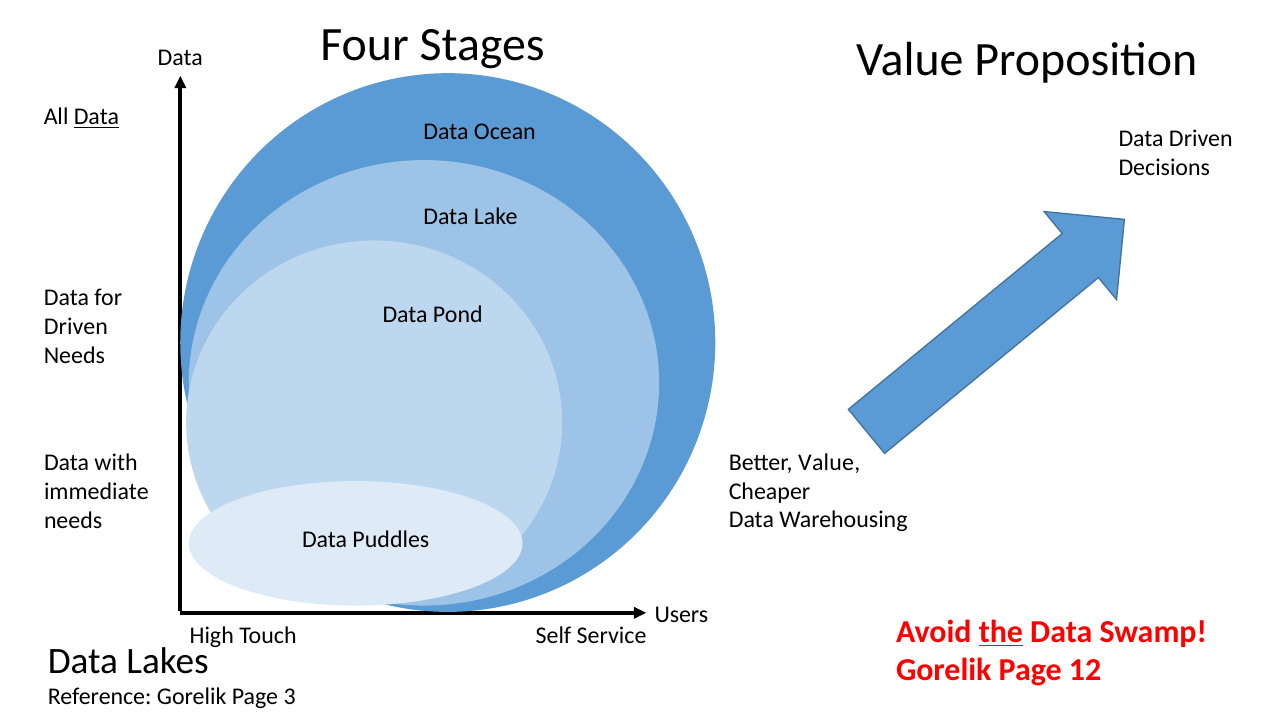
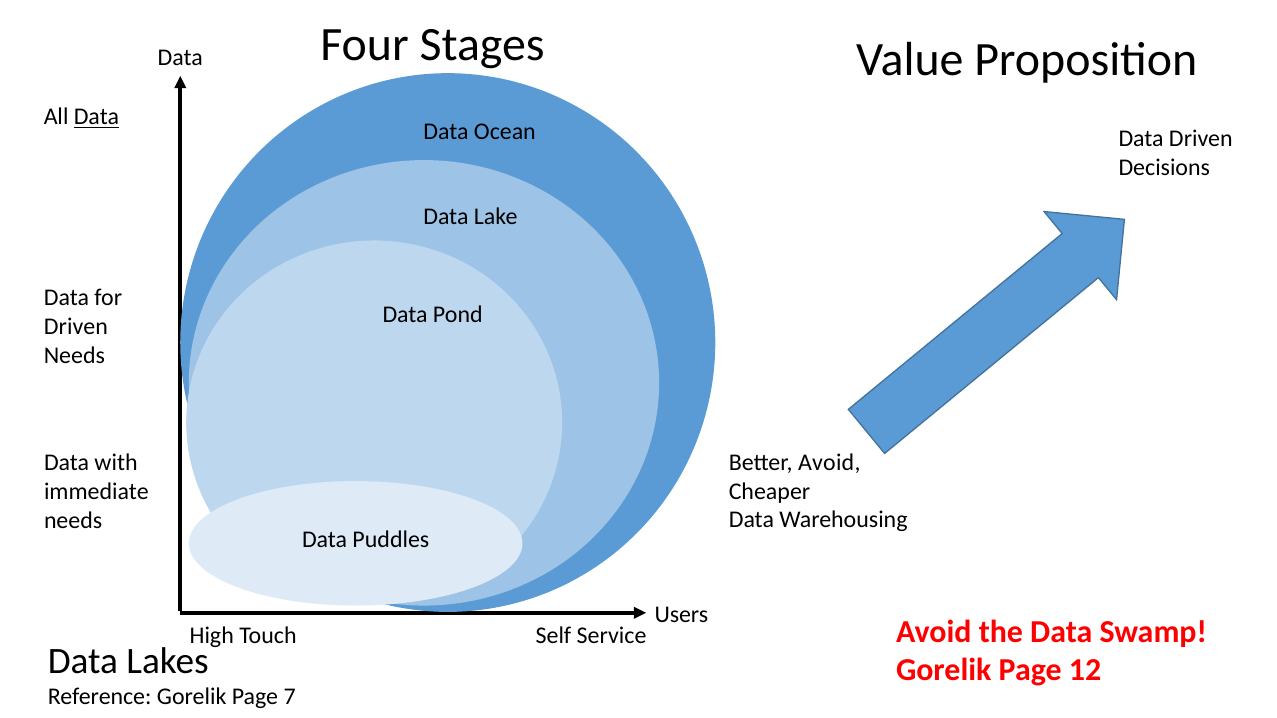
Better Value: Value -> Avoid
the underline: present -> none
3: 3 -> 7
